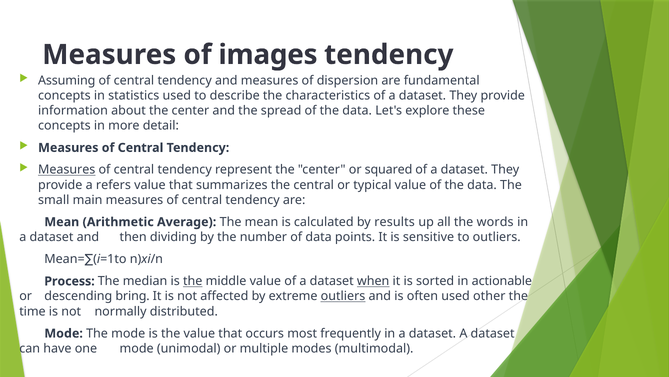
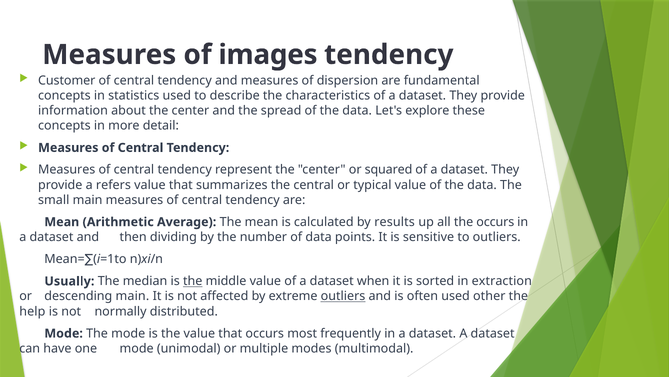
Assuming: Assuming -> Customer
Measures at (67, 169) underline: present -> none
the words: words -> occurs
Process: Process -> Usually
when underline: present -> none
actionable: actionable -> extraction
descending bring: bring -> main
time: time -> help
